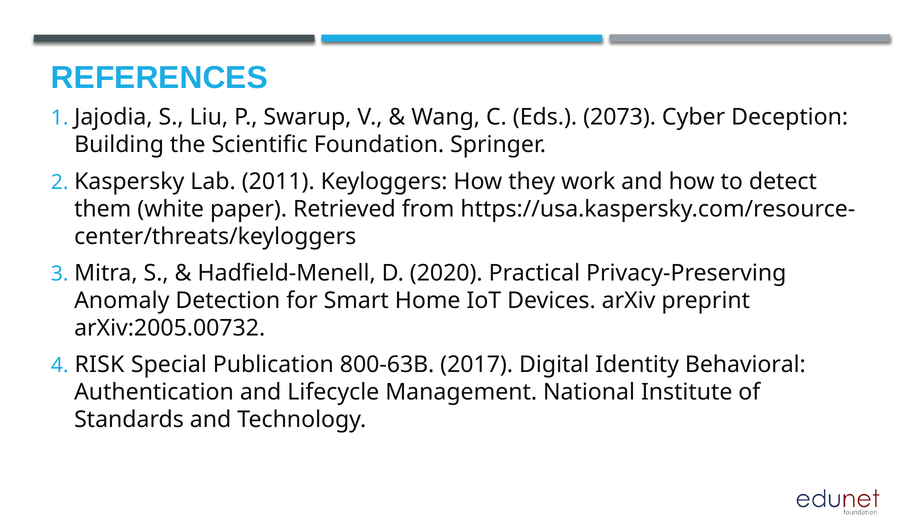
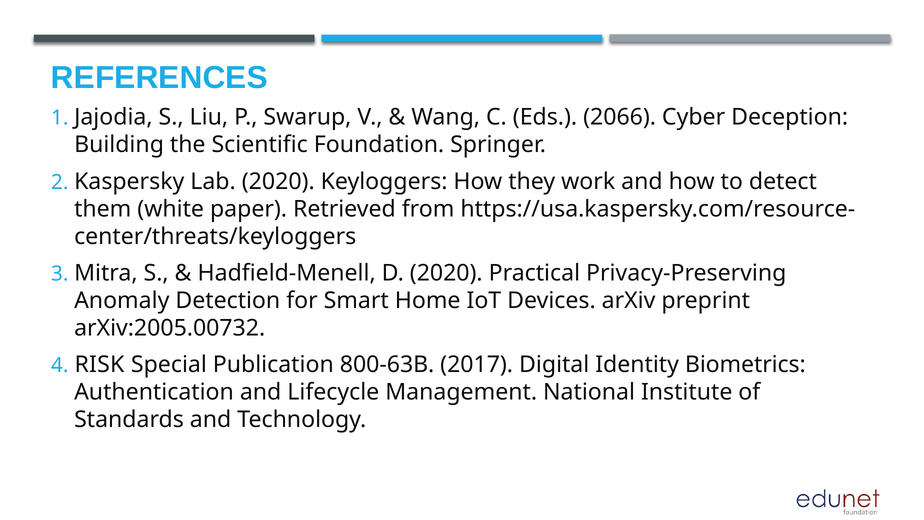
2073: 2073 -> 2066
Lab 2011: 2011 -> 2020
Behavioral: Behavioral -> Biometrics
